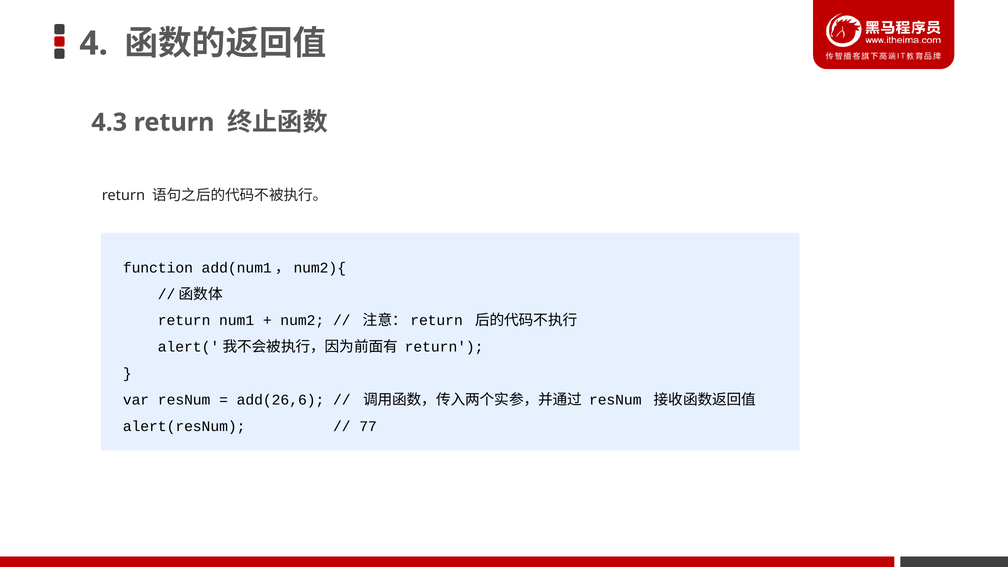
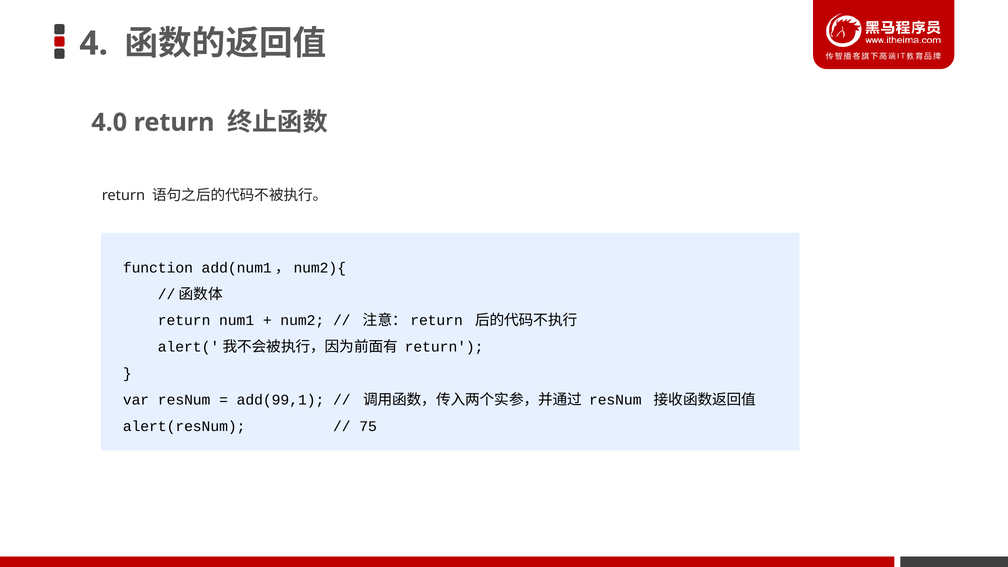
4.3: 4.3 -> 4.0
add(26,6: add(26,6 -> add(99,1
77: 77 -> 75
